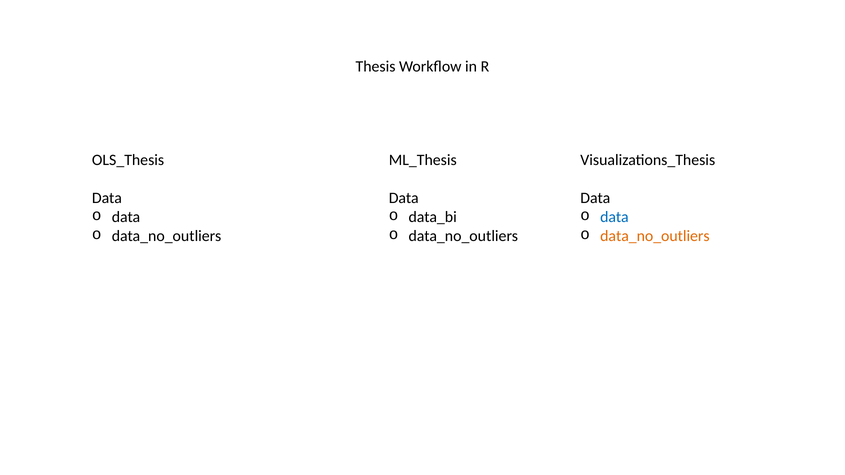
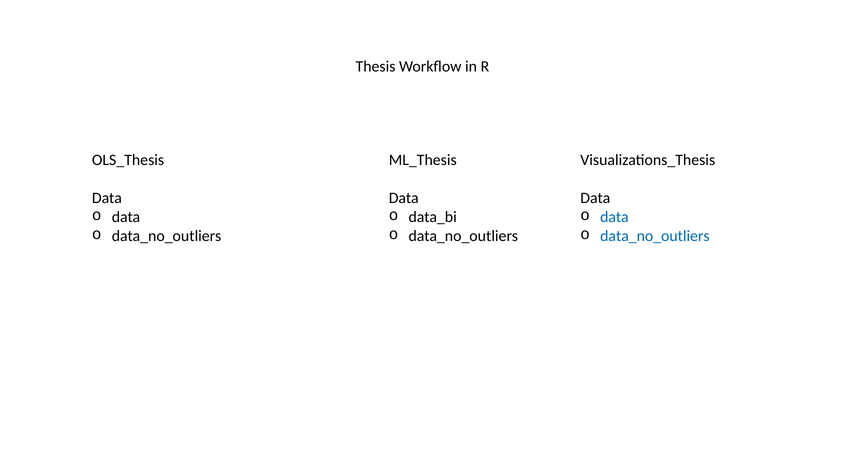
data_no_outliers at (655, 236) colour: orange -> blue
